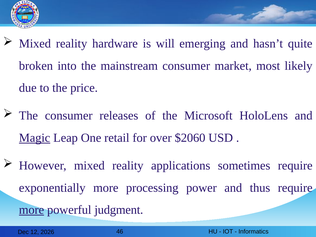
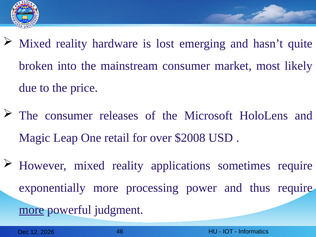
will: will -> lost
Magic underline: present -> none
$2060: $2060 -> $2008
